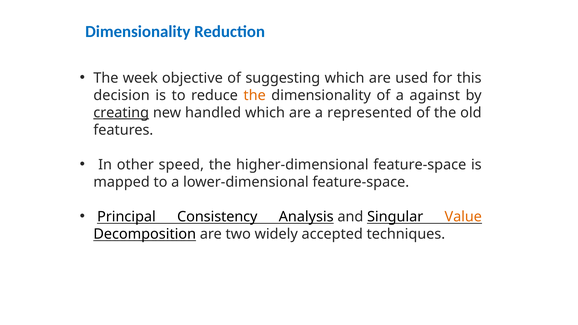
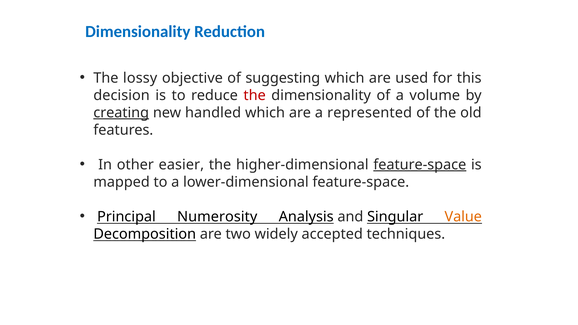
week: week -> lossy
the at (255, 95) colour: orange -> red
against: against -> volume
speed: speed -> easier
feature-space at (420, 165) underline: none -> present
Consistency: Consistency -> Numerosity
